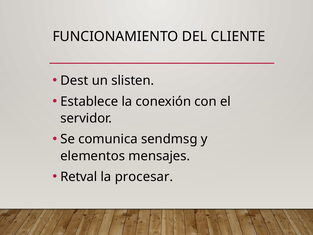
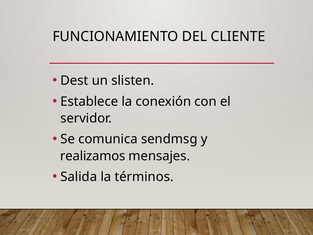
elementos: elementos -> realizamos
Retval: Retval -> Salida
procesar: procesar -> términos
